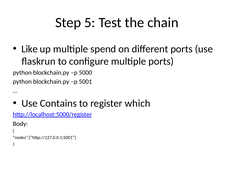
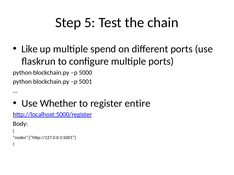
Contains: Contains -> Whether
which: which -> entire
